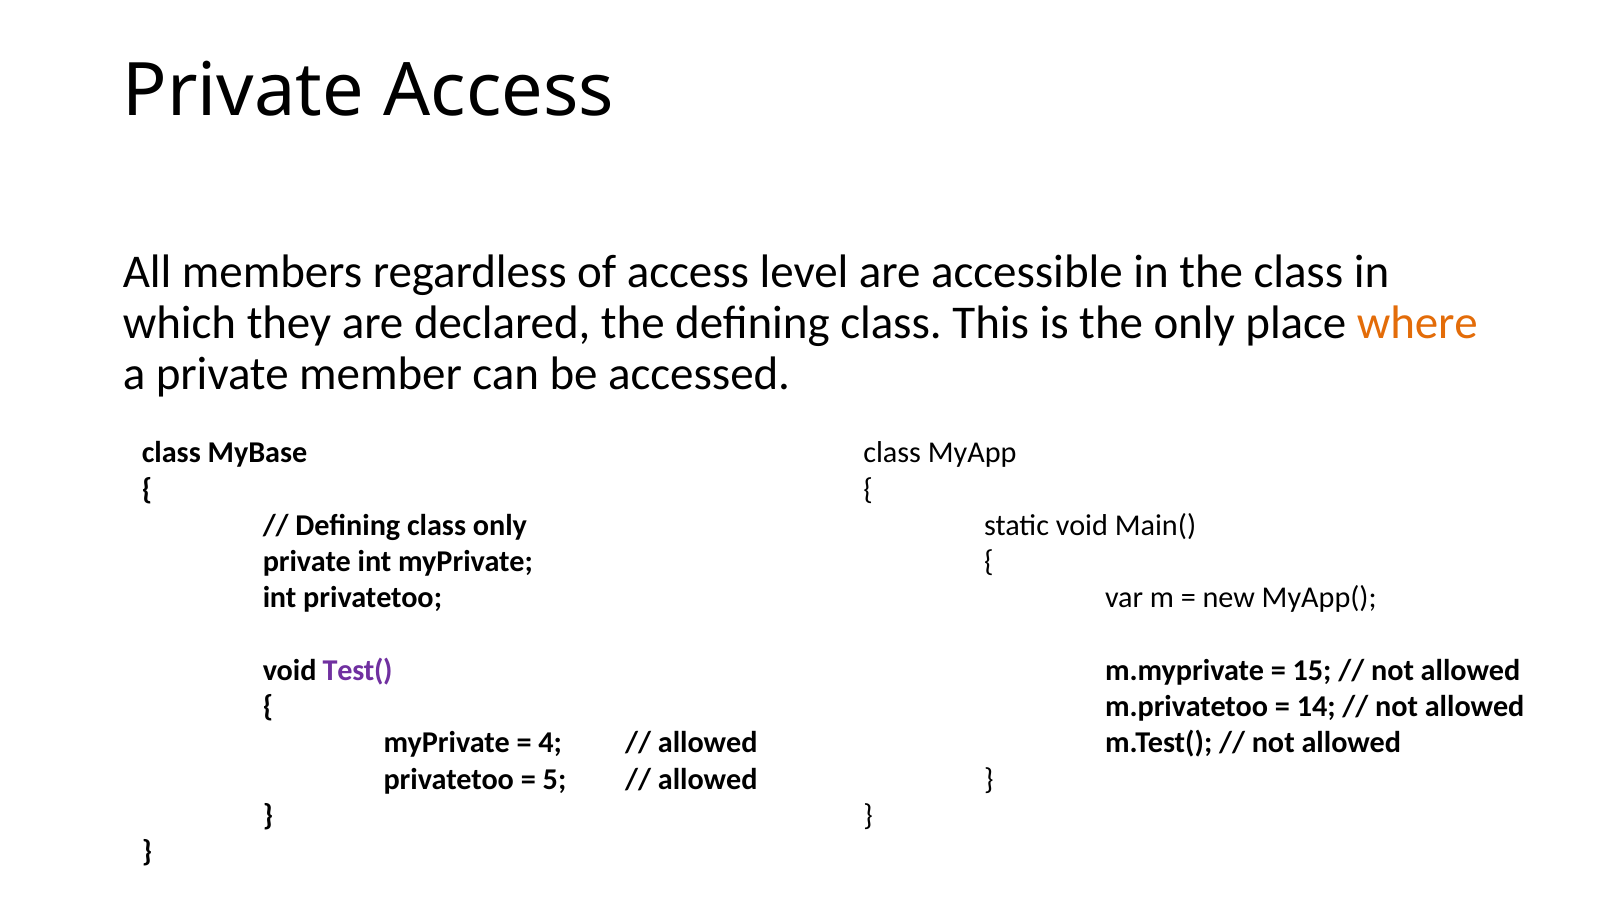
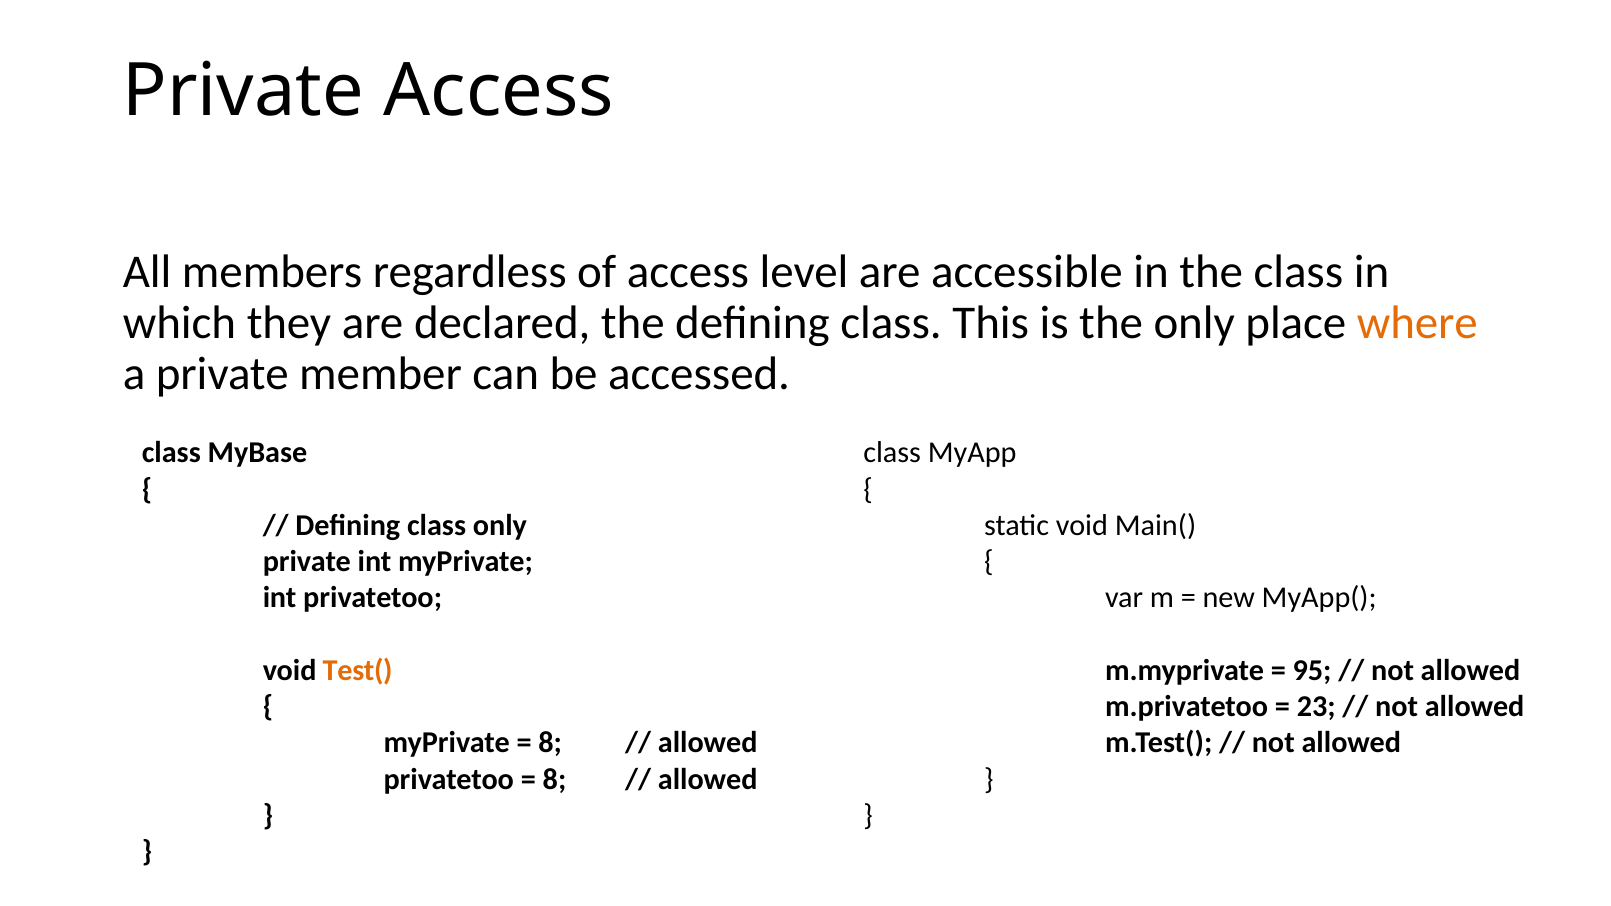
Test( colour: purple -> orange
15: 15 -> 95
14: 14 -> 23
4 at (550, 743): 4 -> 8
5 at (555, 779): 5 -> 8
